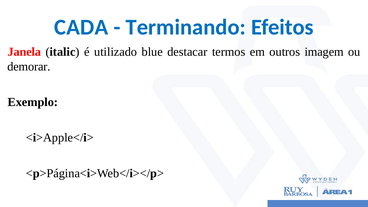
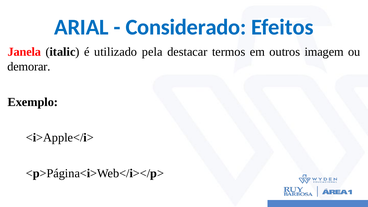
CADA: CADA -> ARIAL
Terminando: Terminando -> Considerado
blue: blue -> pela
